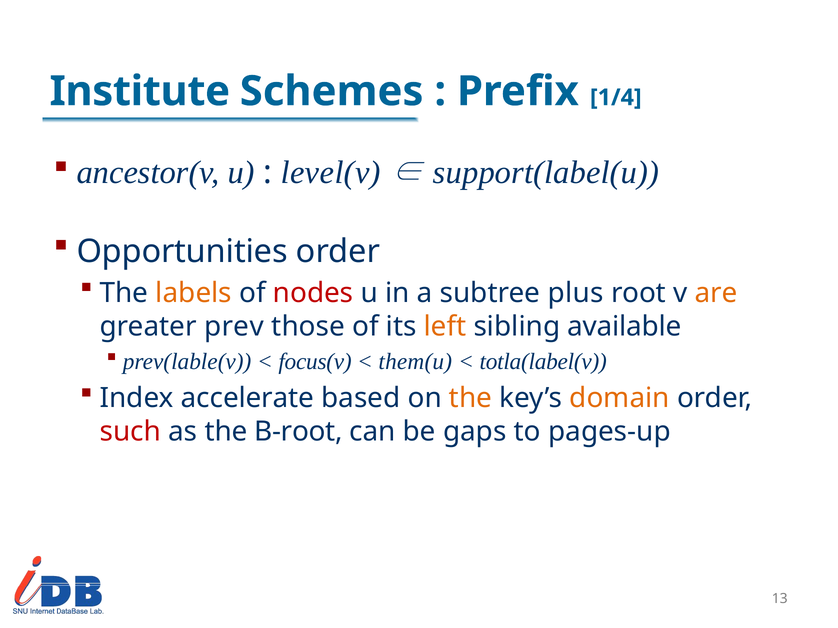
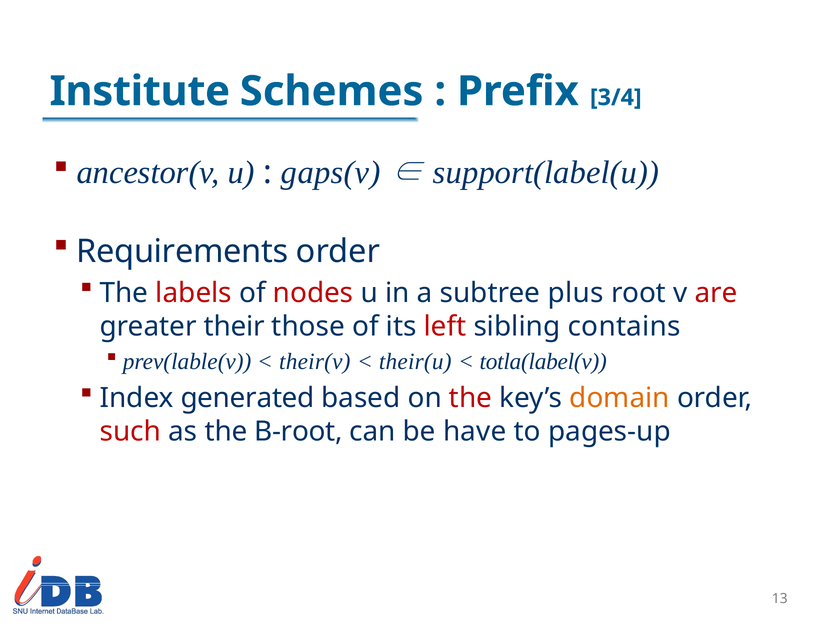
1/4: 1/4 -> 3/4
level(v: level(v -> gaps(v
Opportunities: Opportunities -> Requirements
labels colour: orange -> red
are colour: orange -> red
prev: prev -> their
left colour: orange -> red
available: available -> contains
focus(v: focus(v -> their(v
them(u: them(u -> their(u
accelerate: accelerate -> generated
the at (471, 398) colour: orange -> red
gaps: gaps -> have
